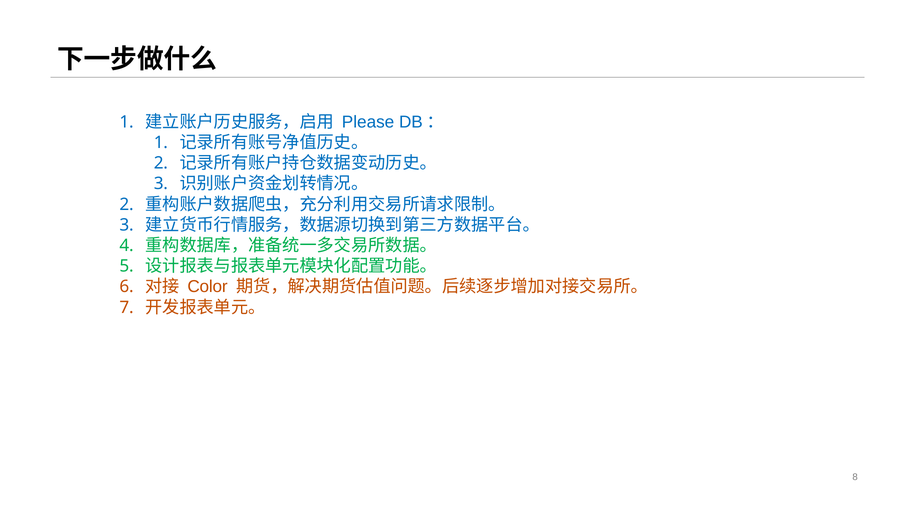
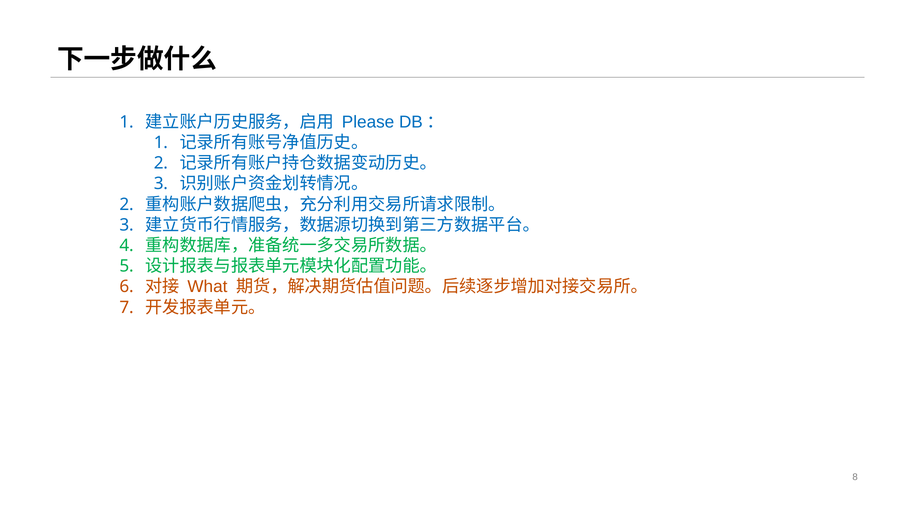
Color: Color -> What
